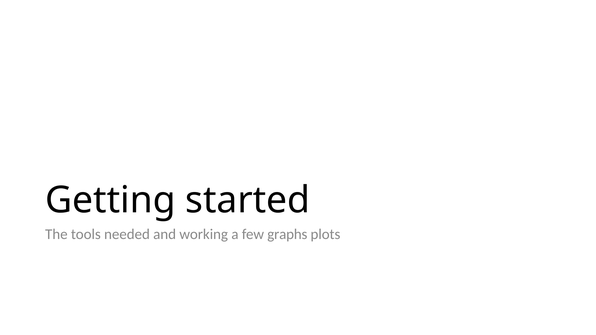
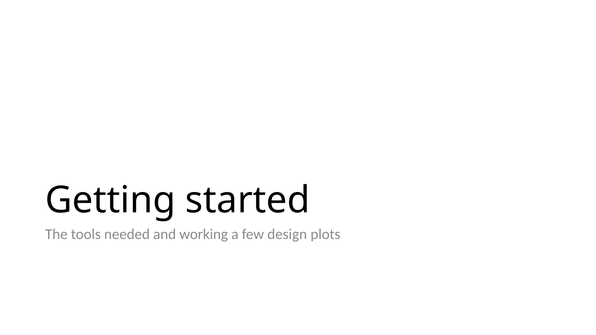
graphs: graphs -> design
